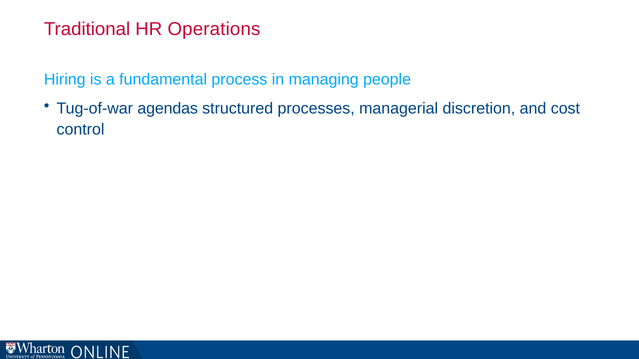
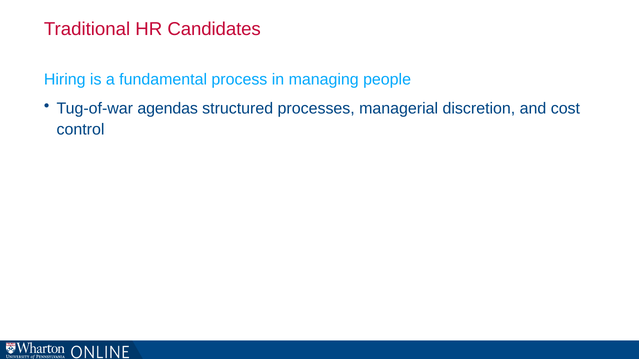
Operations: Operations -> Candidates
